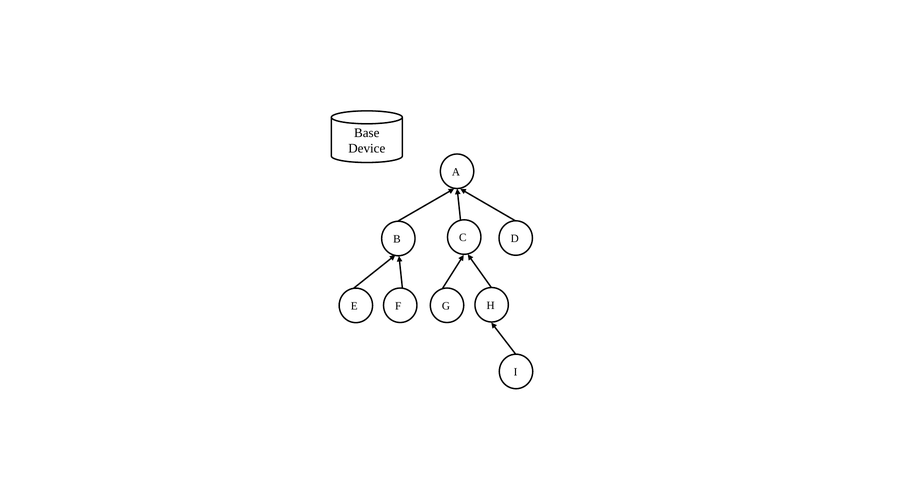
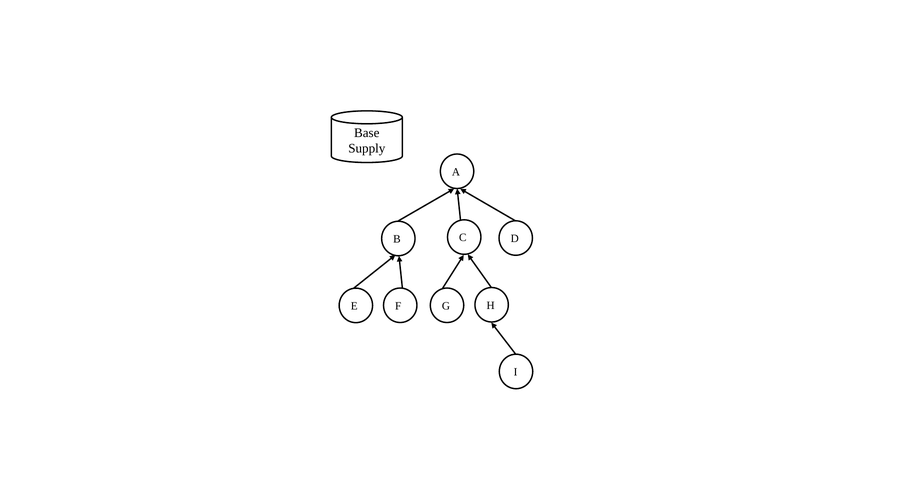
Device: Device -> Supply
